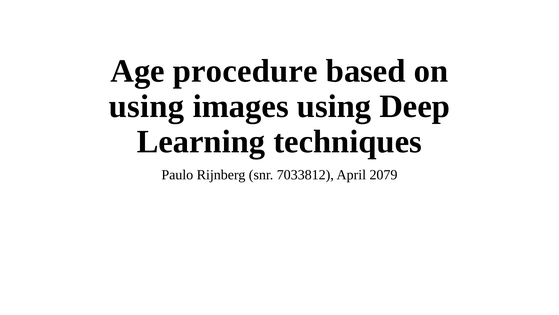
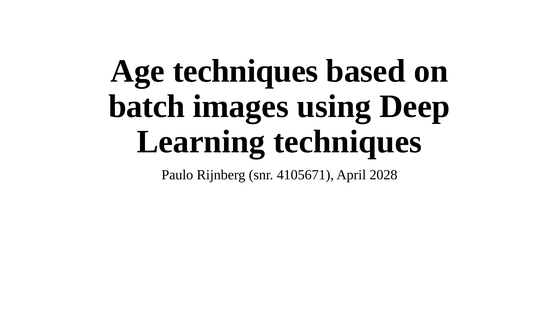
Age procedure: procedure -> techniques
using at (146, 106): using -> batch
7033812: 7033812 -> 4105671
2079: 2079 -> 2028
